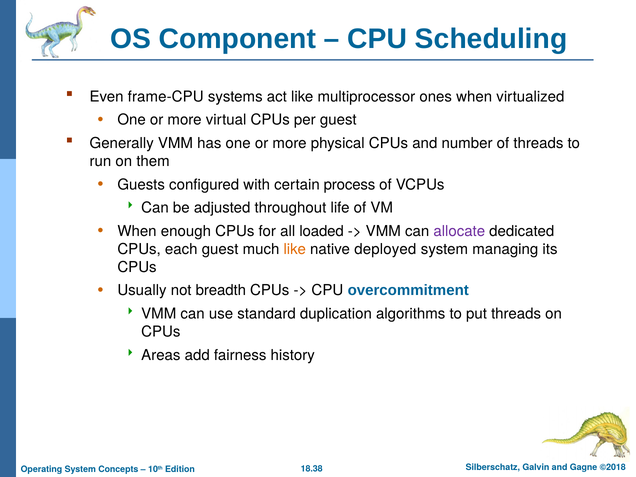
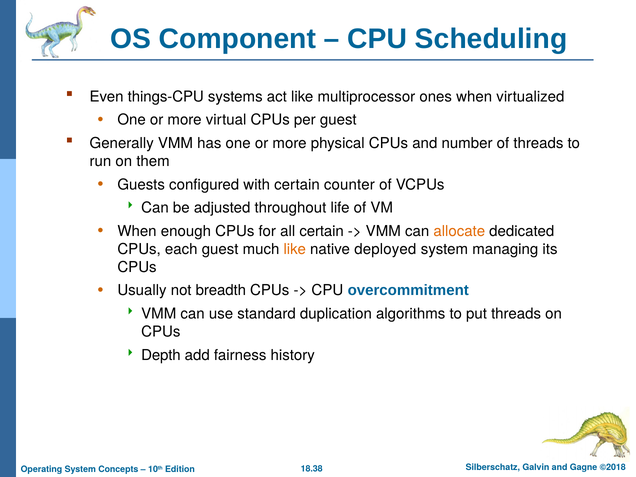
frame-CPU: frame-CPU -> things-CPU
process: process -> counter
all loaded: loaded -> certain
allocate colour: purple -> orange
Areas: Areas -> Depth
